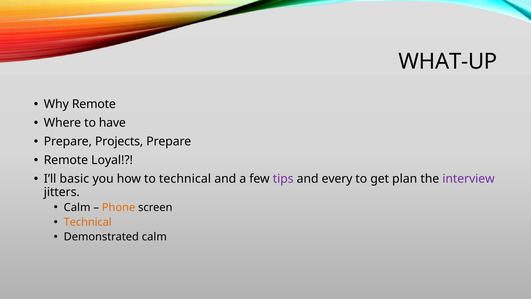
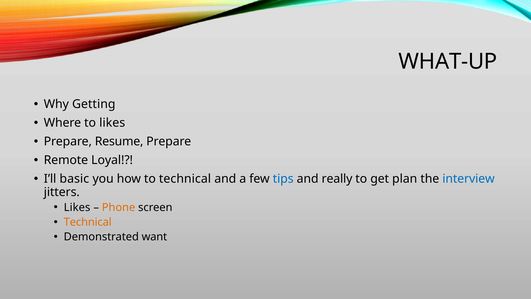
Why Remote: Remote -> Getting
to have: have -> likes
Projects: Projects -> Resume
tips colour: purple -> blue
every: every -> really
interview colour: purple -> blue
Calm at (77, 207): Calm -> Likes
Demonstrated calm: calm -> want
